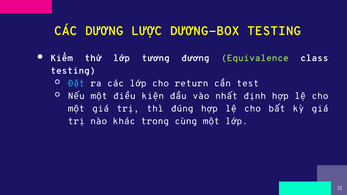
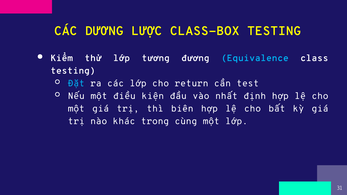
DƯƠNG-BOX: DƯƠNG-BOX -> CLASS-BOX
Equivalence colour: light green -> light blue
đúng: đúng -> biên
